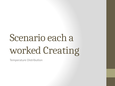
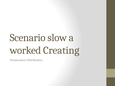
each: each -> slow
